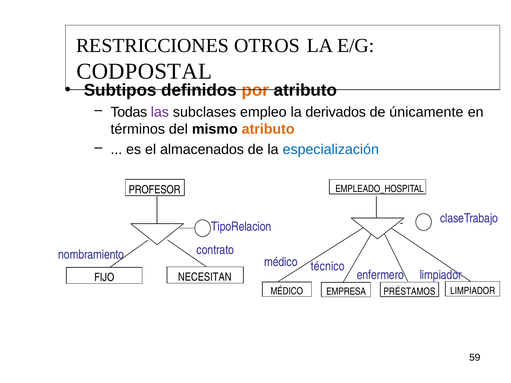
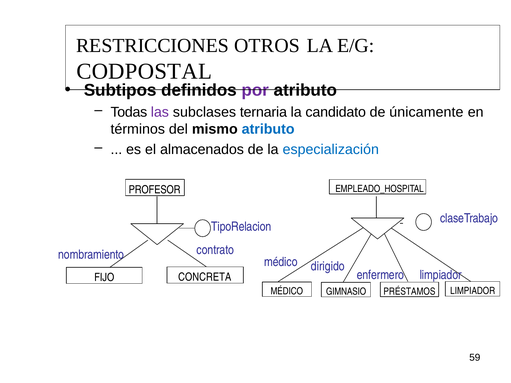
por colour: orange -> purple
empleo: empleo -> ternaria
derivados: derivados -> candidato
atributo at (268, 129) colour: orange -> blue
técnico: técnico -> dirigido
NECESITAN: NECESITAN -> CONCRETA
EMPRESA: EMPRESA -> GIMNASIO
